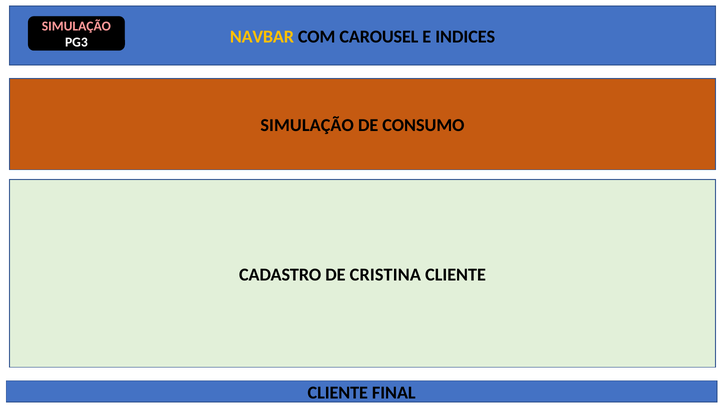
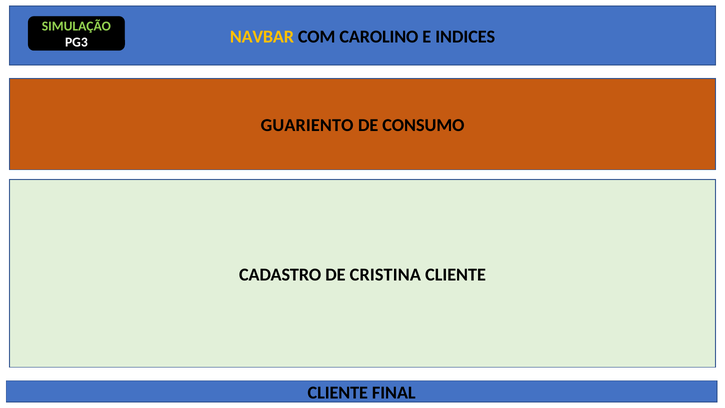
SIMULAÇÃO at (76, 26) colour: pink -> light green
CAROUSEL: CAROUSEL -> CAROLINO
SIMULAÇÃO at (307, 125): SIMULAÇÃO -> GUARIENTO
